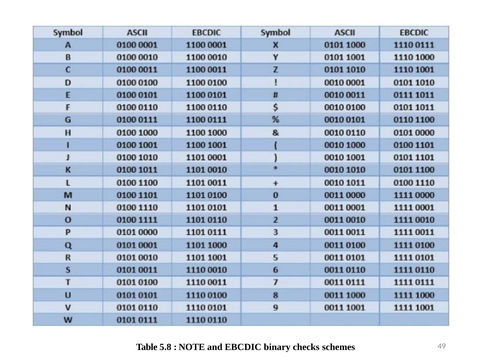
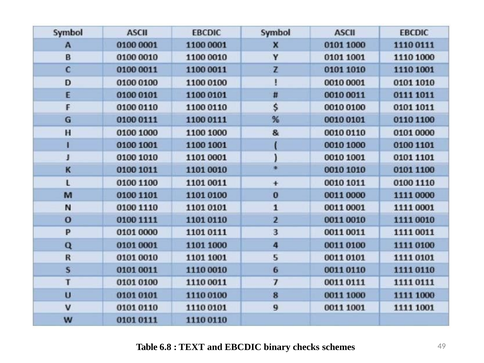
5.8: 5.8 -> 6.8
NOTE: NOTE -> TEXT
